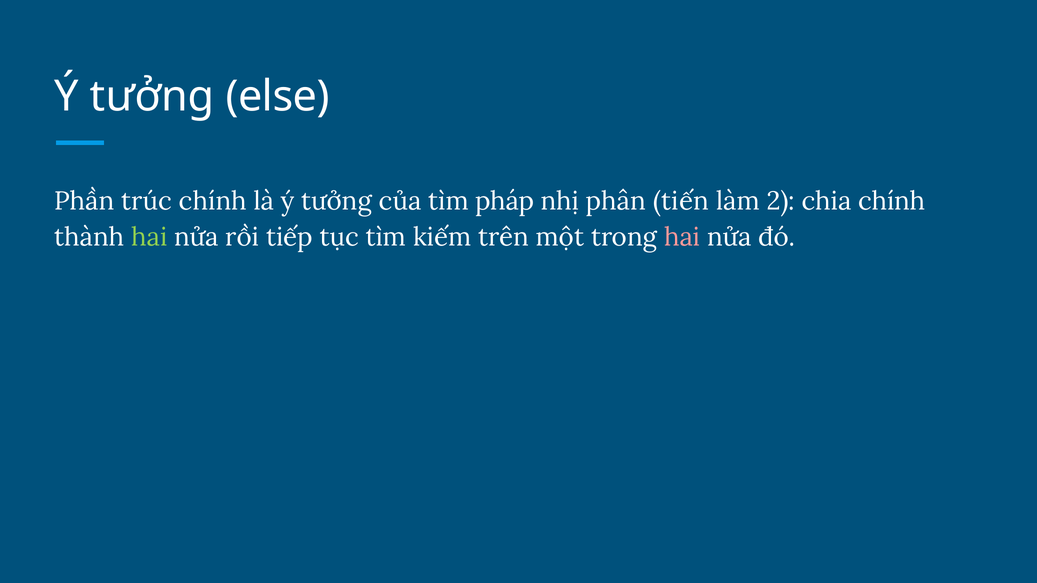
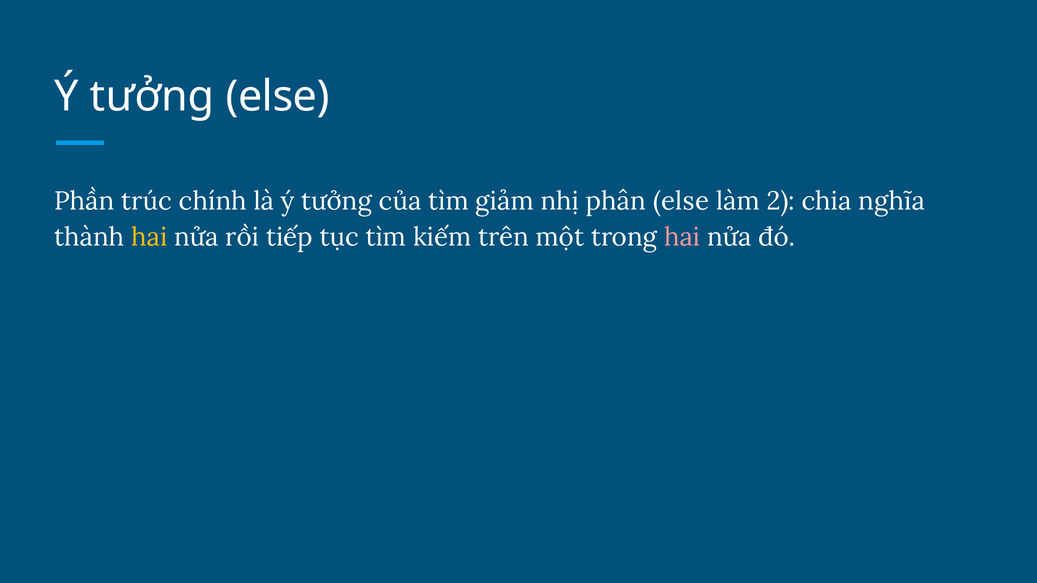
pháp: pháp -> giảm
phân tiến: tiến -> else
chia chính: chính -> nghĩa
hai at (149, 237) colour: light green -> yellow
